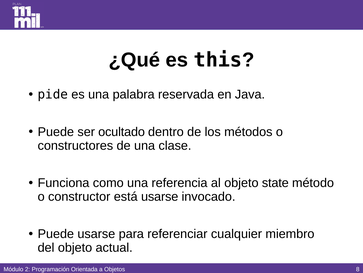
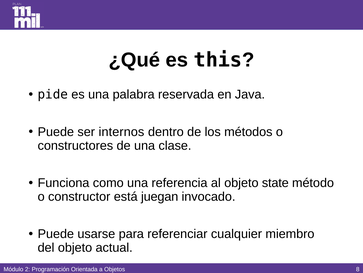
ocultado: ocultado -> internos
está usarse: usarse -> juegan
